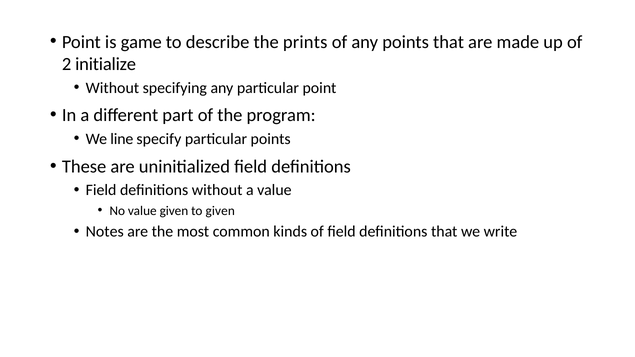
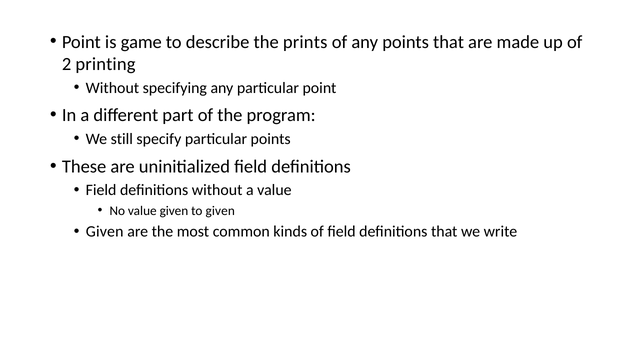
initialize: initialize -> printing
line: line -> still
Notes at (105, 232): Notes -> Given
